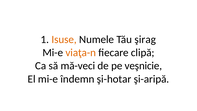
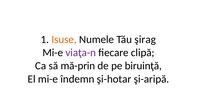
viaţa-n colour: orange -> purple
mă-veci: mă-veci -> mă-prin
veşnicie: veşnicie -> biruinţă
